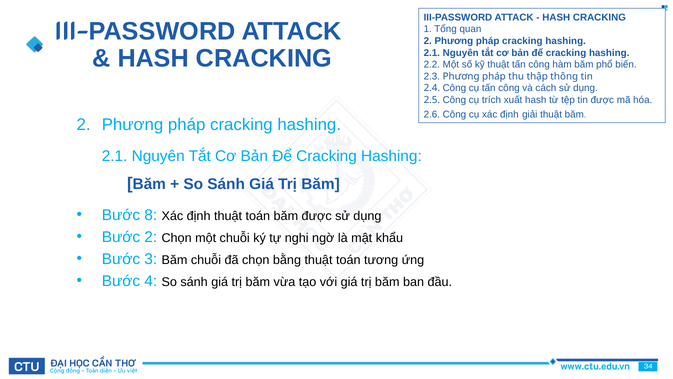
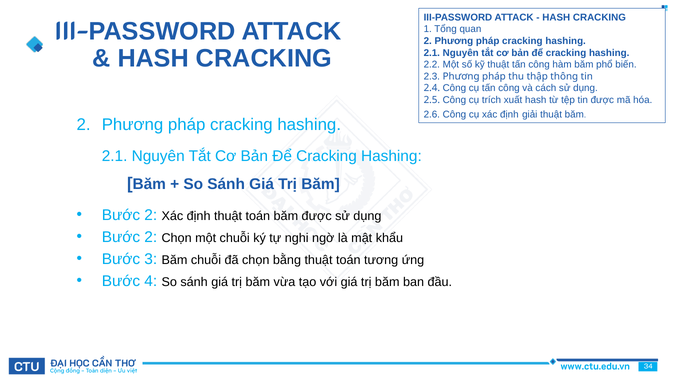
8 at (151, 215): 8 -> 2
